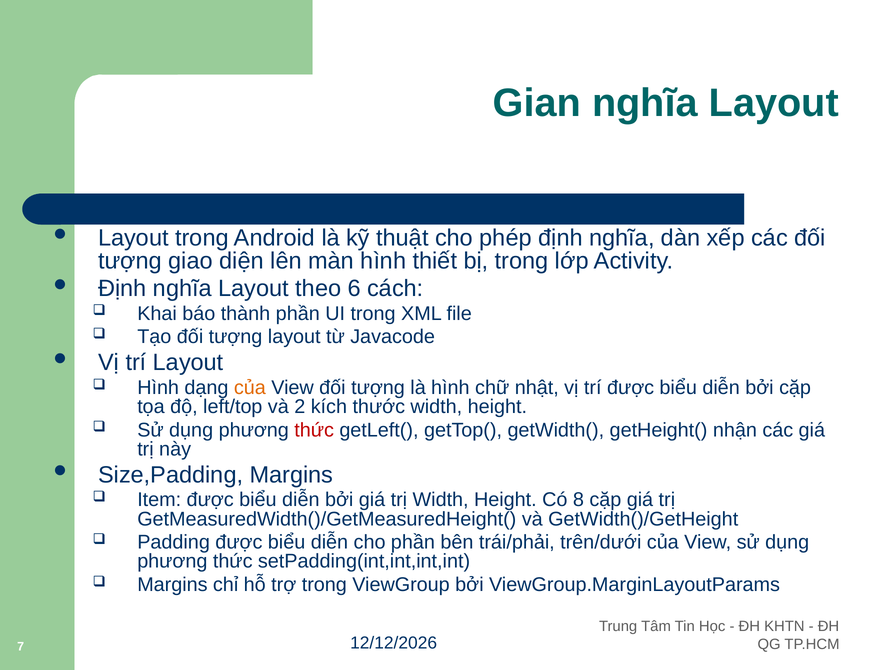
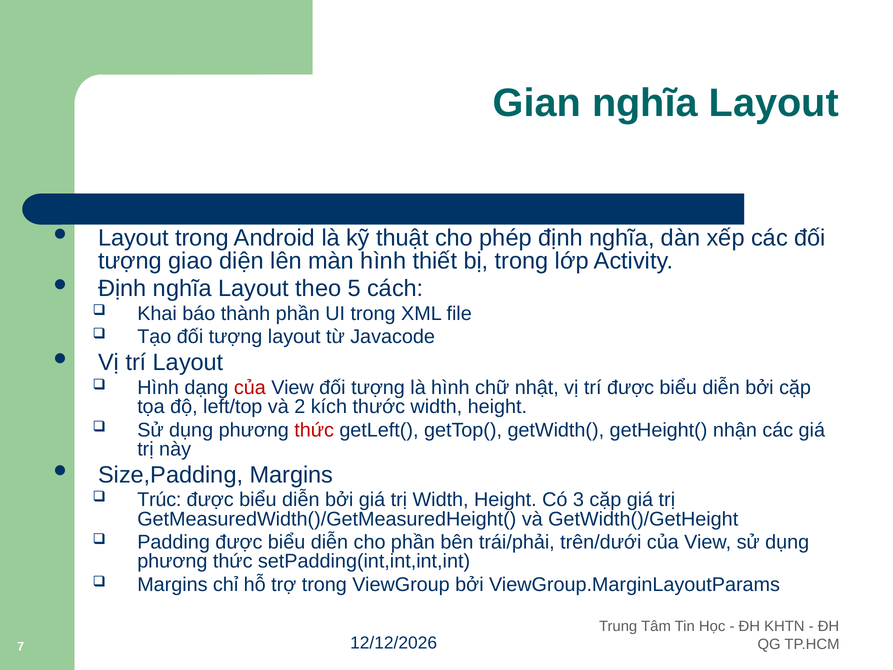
6: 6 -> 5
của at (250, 388) colour: orange -> red
Item: Item -> Trúc
8: 8 -> 3
